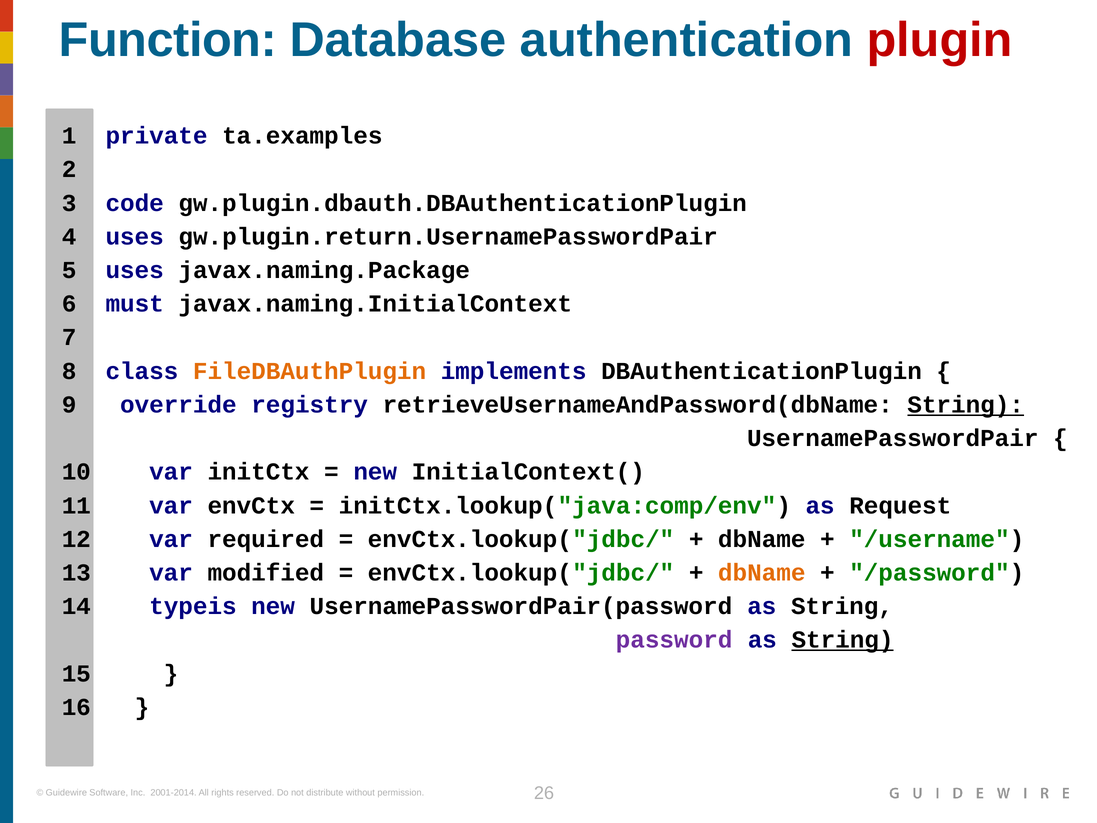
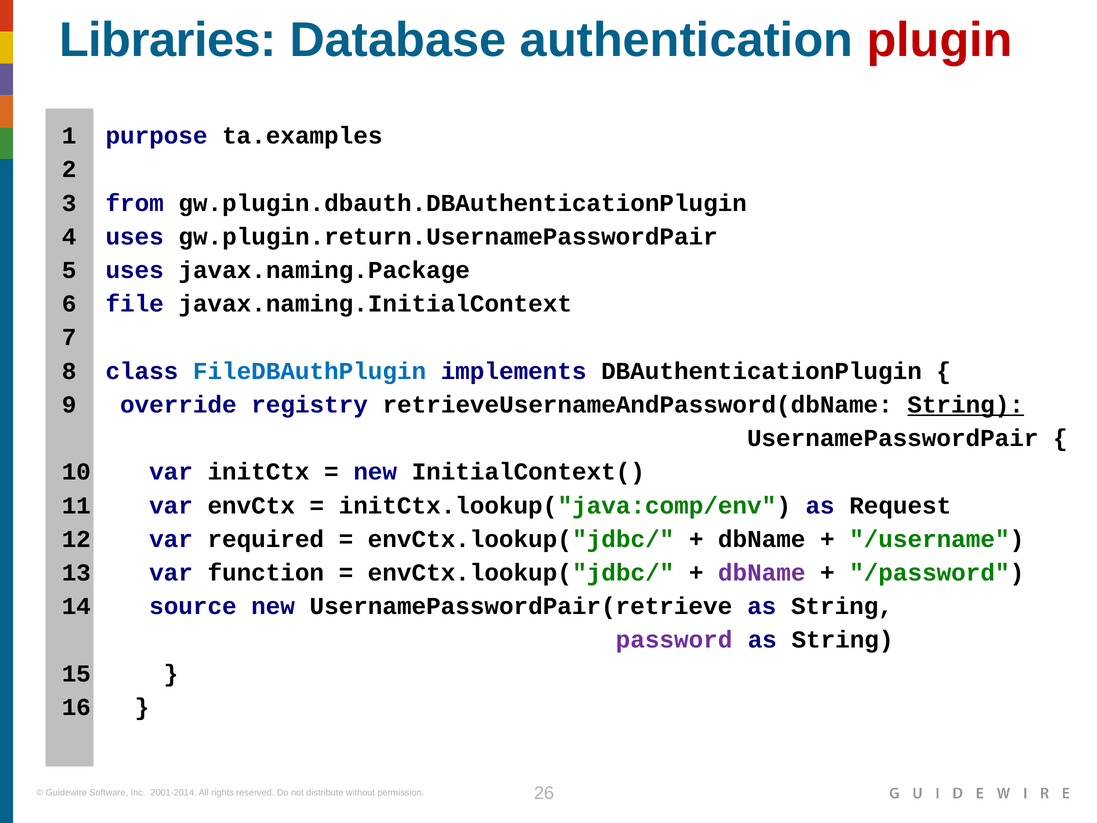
Function: Function -> Libraries
private: private -> purpose
code: code -> from
must: must -> file
FileDBAuthPlugin colour: orange -> blue
modified: modified -> function
dbName at (762, 573) colour: orange -> purple
typeis: typeis -> source
UsernamePasswordPair(password: UsernamePasswordPair(password -> UsernamePasswordPair(retrieve
String at (843, 640) underline: present -> none
